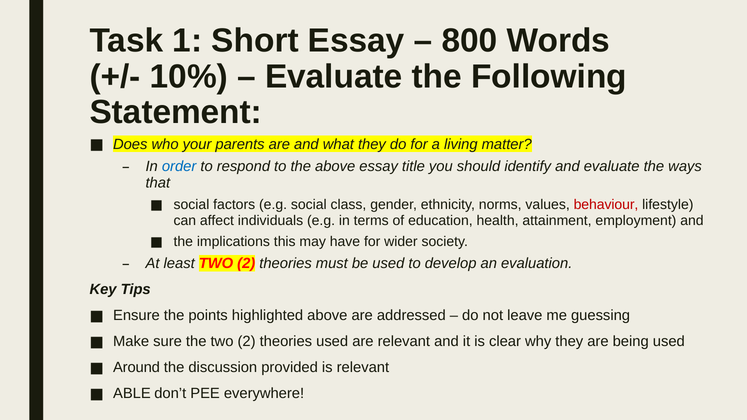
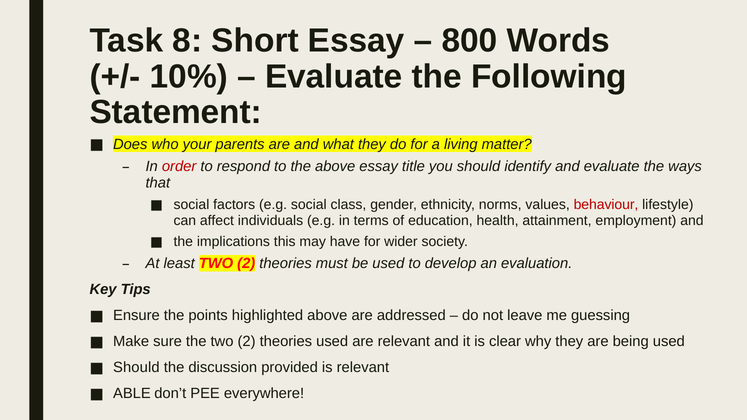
1: 1 -> 8
order colour: blue -> red
Around at (136, 368): Around -> Should
